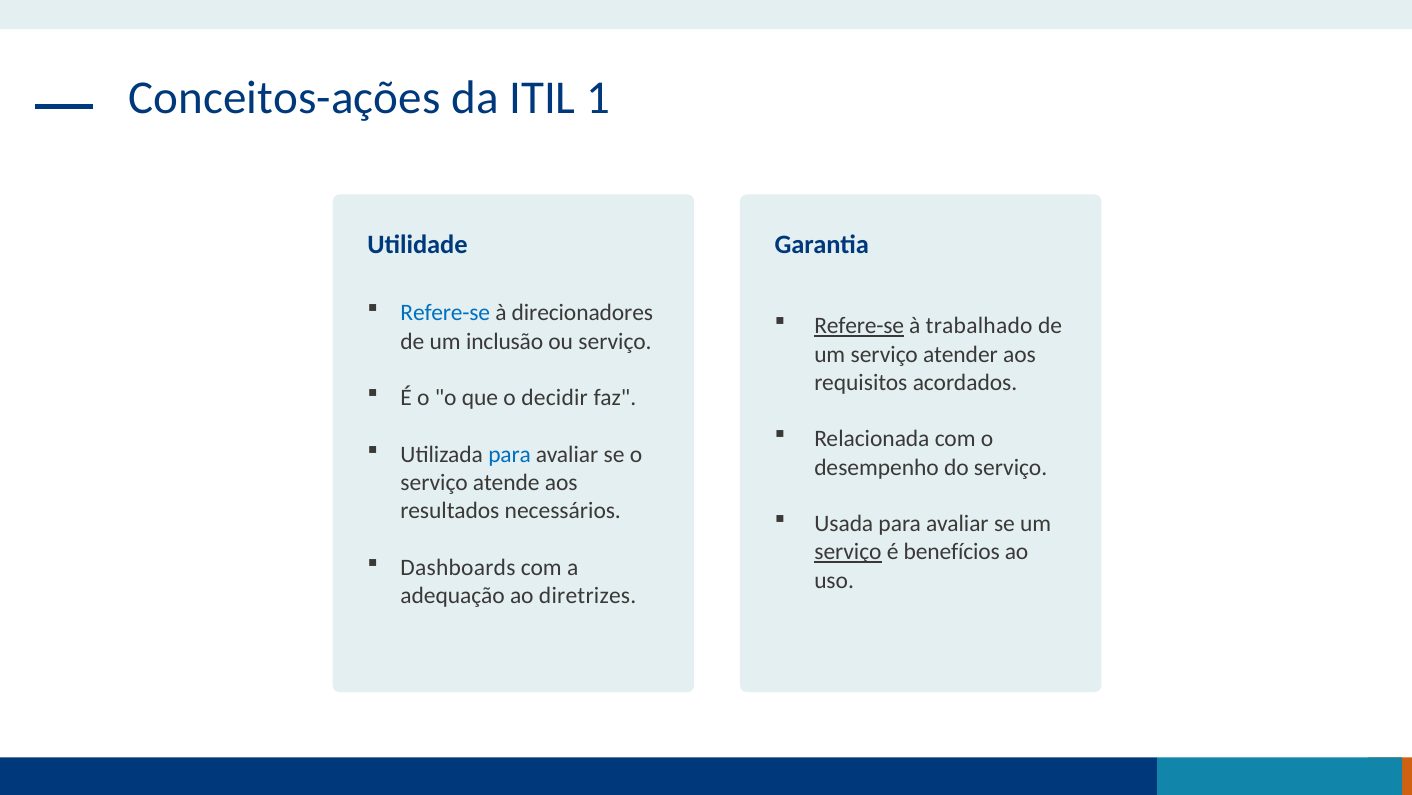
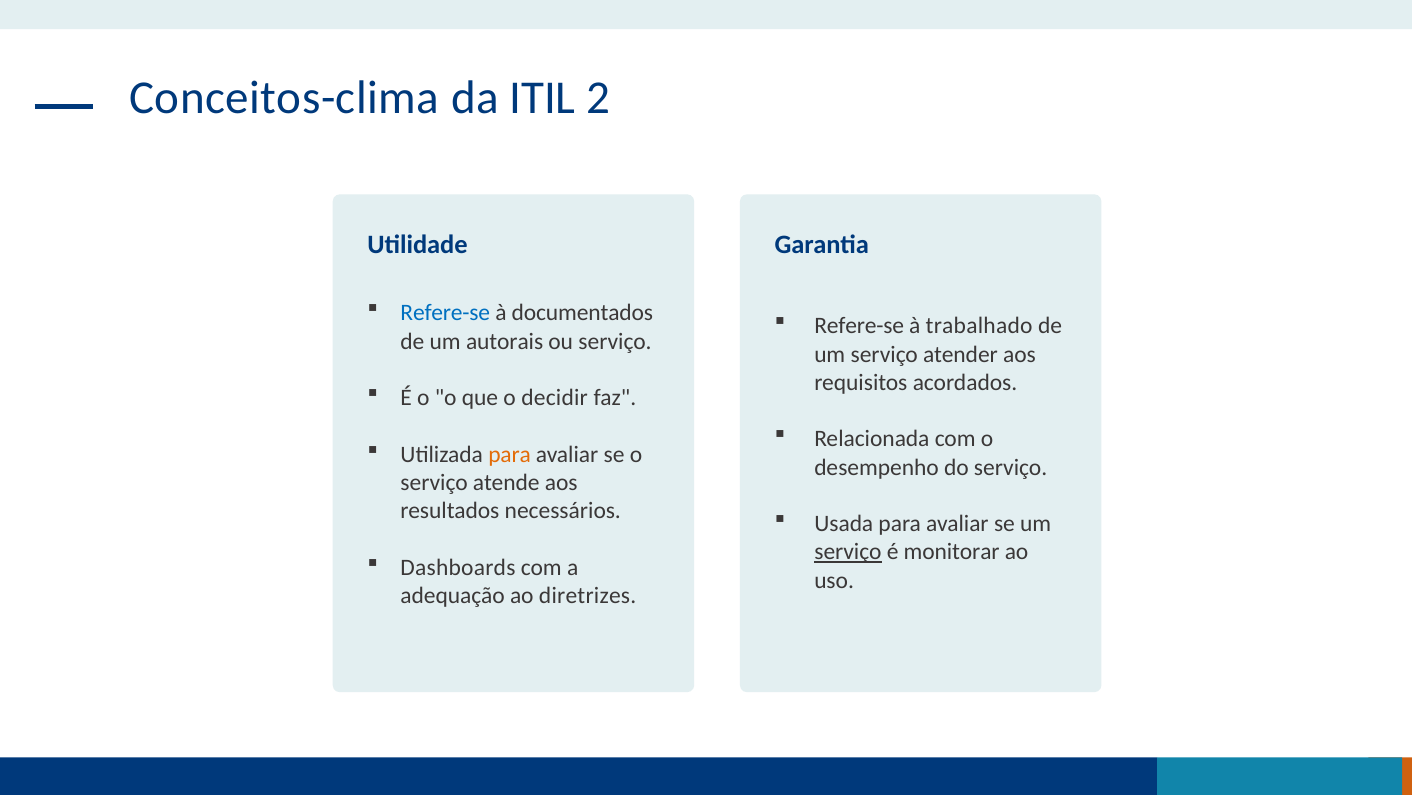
Conceitos-ações: Conceitos-ações -> Conceitos-clima
1: 1 -> 2
direcionadores: direcionadores -> documentados
Refere-se at (859, 326) underline: present -> none
inclusão: inclusão -> autorais
para at (510, 454) colour: blue -> orange
benefícios: benefícios -> monitorar
